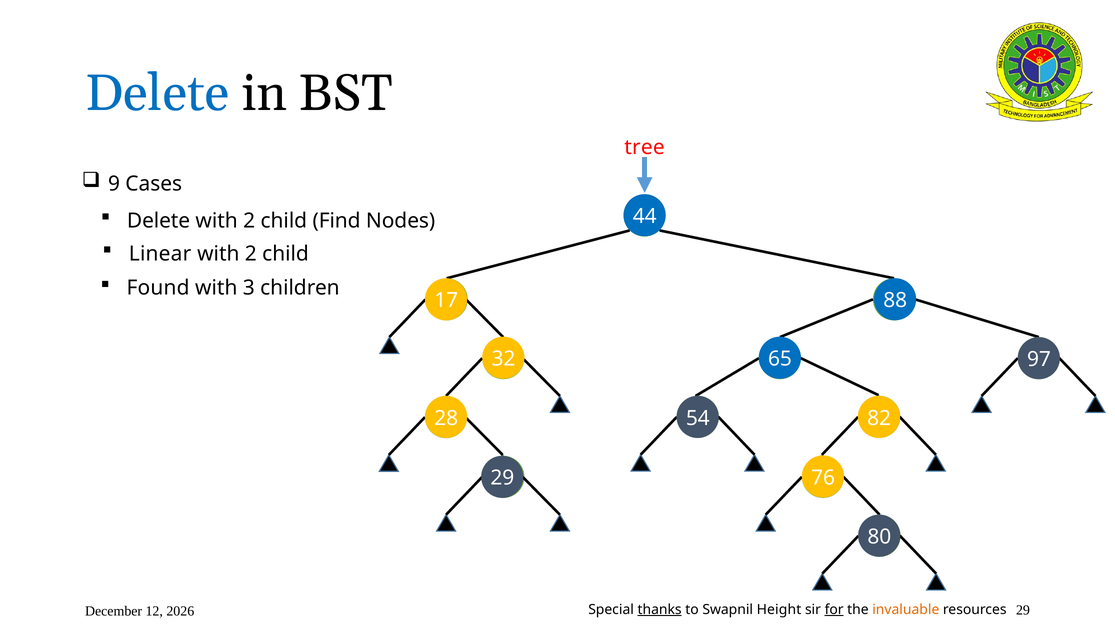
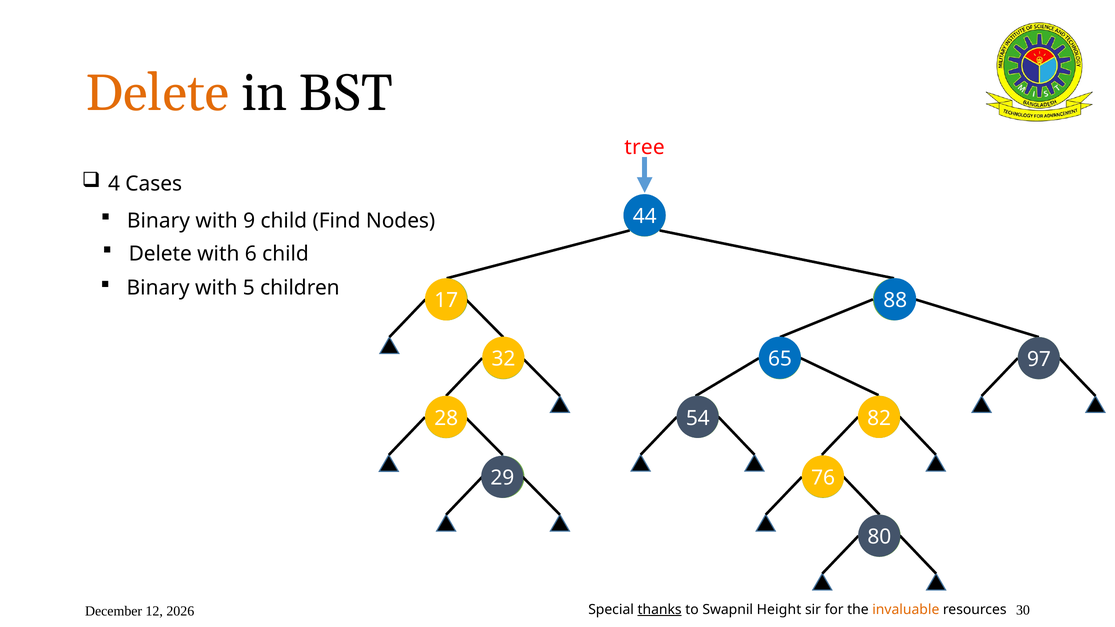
Delete at (157, 94) colour: blue -> orange
9: 9 -> 4
Delete at (159, 221): Delete -> Binary
2 at (249, 221): 2 -> 9
Linear at (160, 254): Linear -> Delete
2 at (251, 254): 2 -> 6
Found at (158, 288): Found -> Binary
3: 3 -> 5
29 at (1023, 610): 29 -> 30
for underline: present -> none
